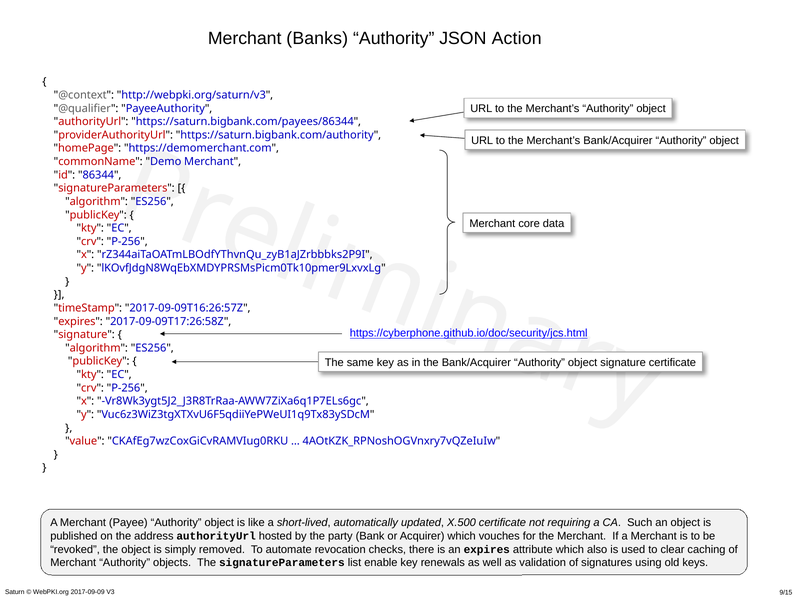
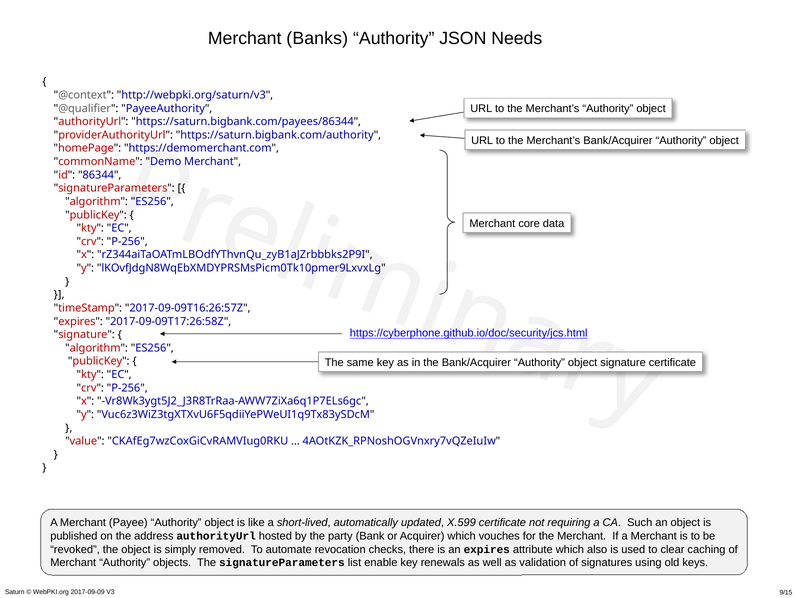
Action: Action -> Needs
X.500: X.500 -> X.599
